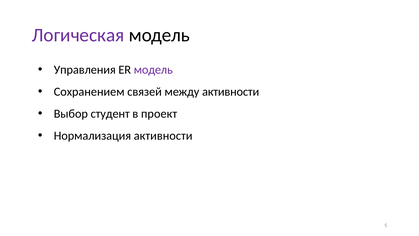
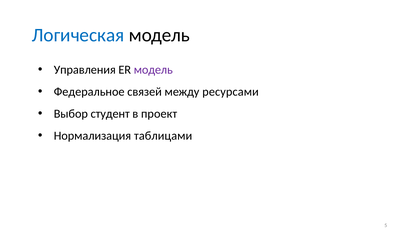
Логическая colour: purple -> blue
Сохранением: Сохранением -> Федеральное
между активности: активности -> ресурсами
Нормализация активности: активности -> таблицами
